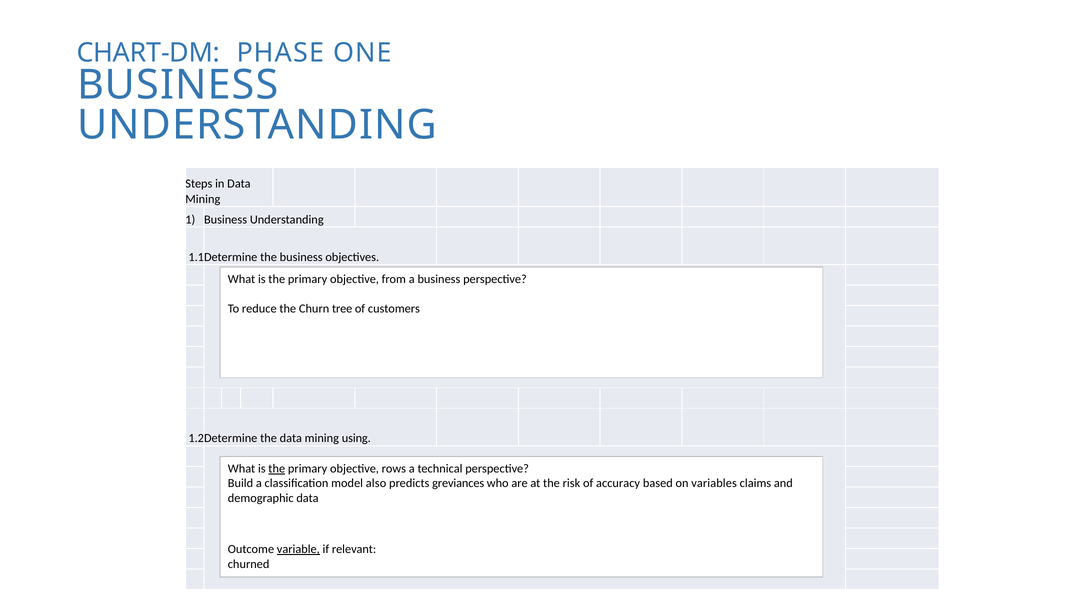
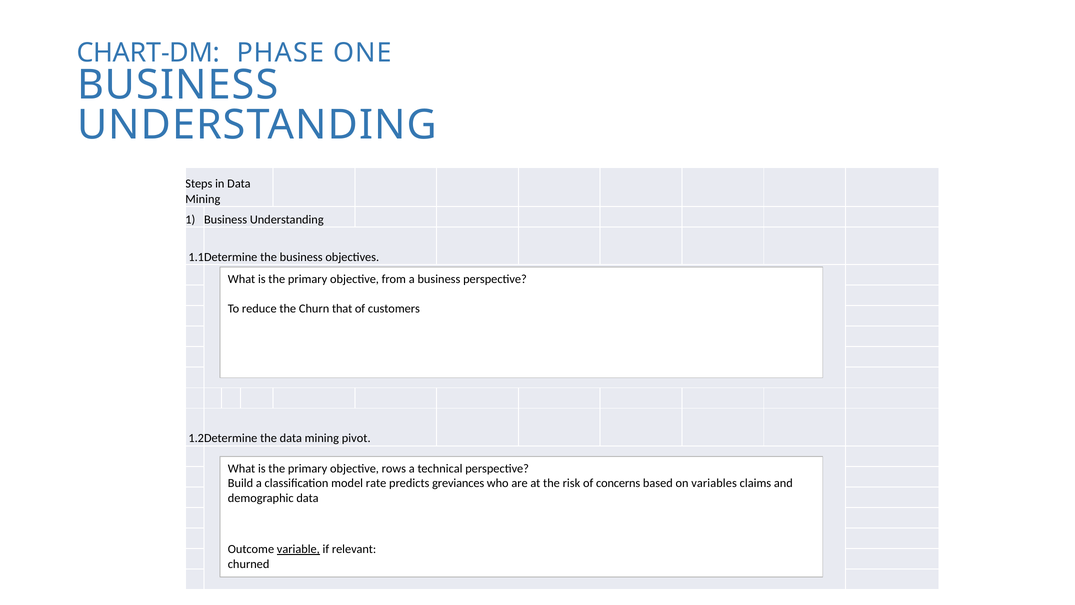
tree: tree -> that
using: using -> pivot
the at (277, 468) underline: present -> none
also: also -> rate
accuracy: accuracy -> concerns
